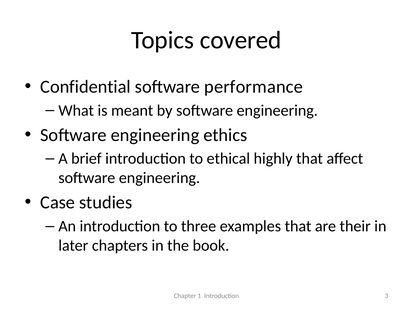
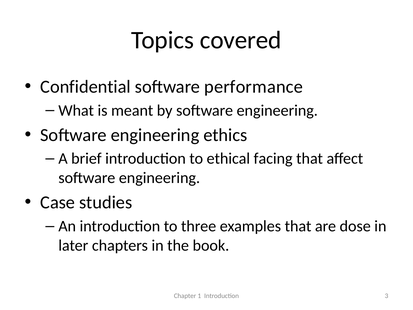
highly: highly -> facing
their: their -> dose
